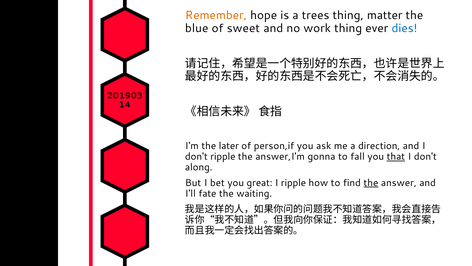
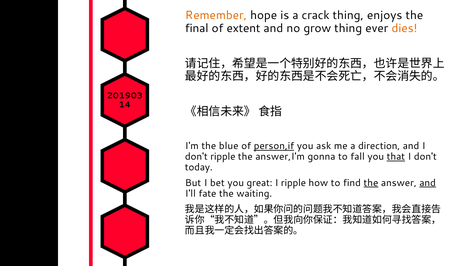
trees: trees -> crack
matter: matter -> enjoys
blue: blue -> final
sweet: sweet -> extent
work: work -> grow
dies colour: blue -> orange
later: later -> blue
person,if underline: none -> present
along: along -> today
and at (428, 183) underline: none -> present
